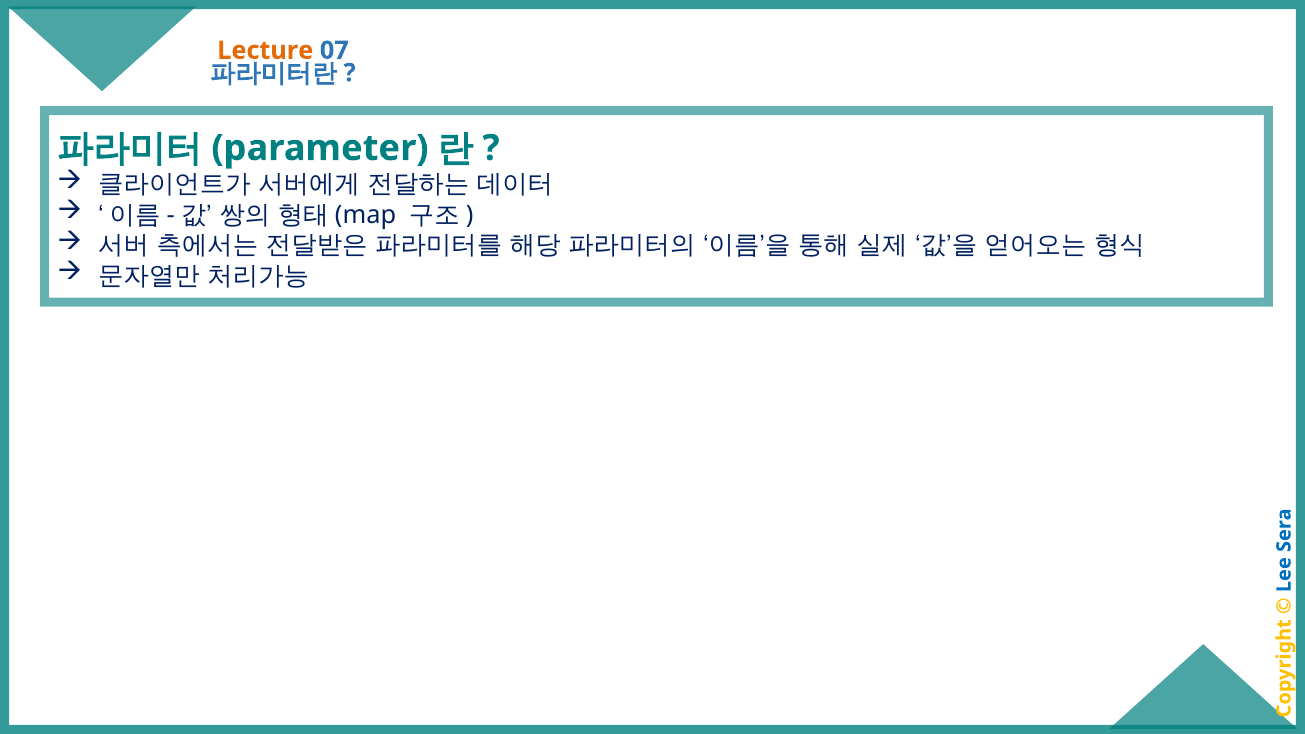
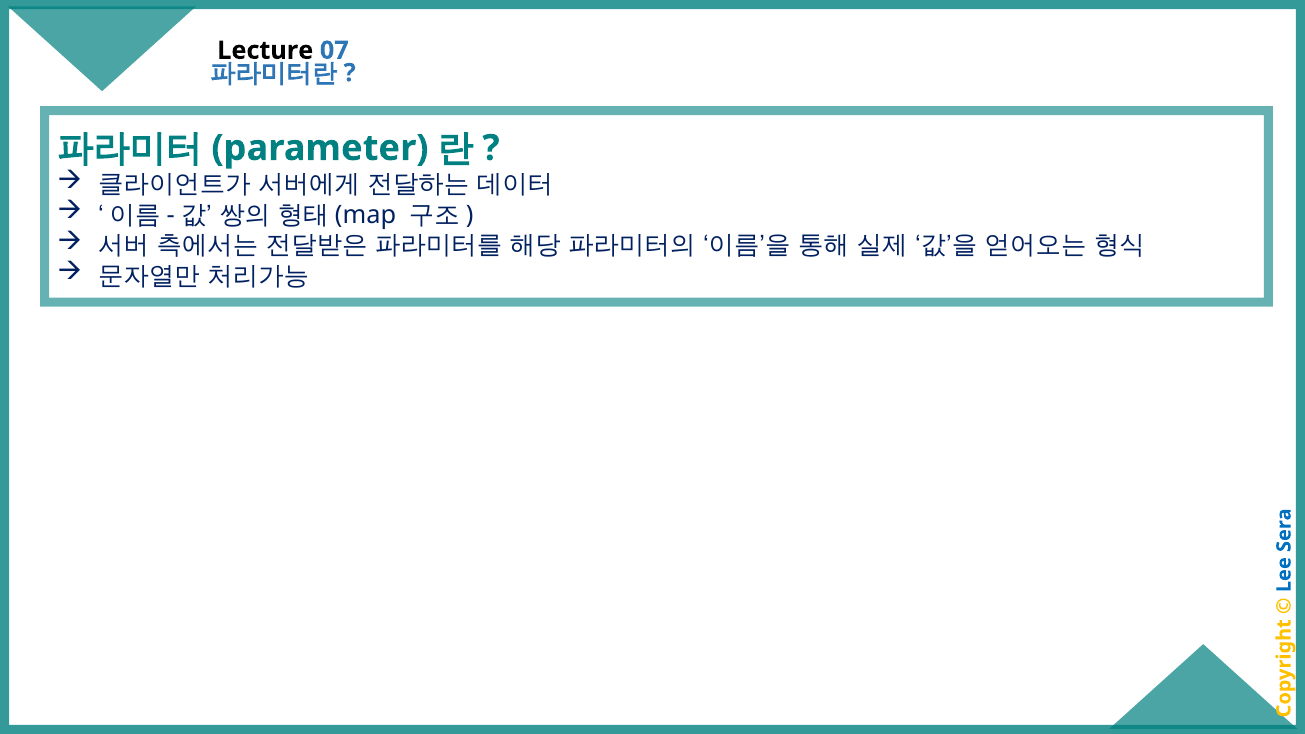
Lecture colour: orange -> black
